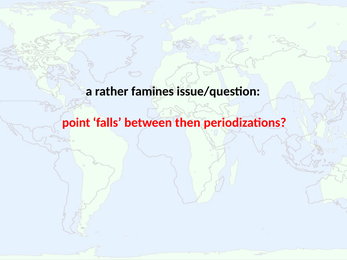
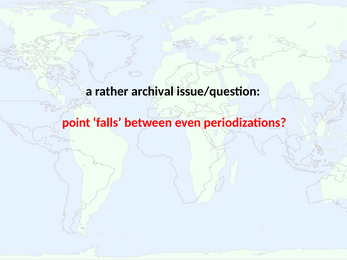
famines: famines -> archival
then: then -> even
